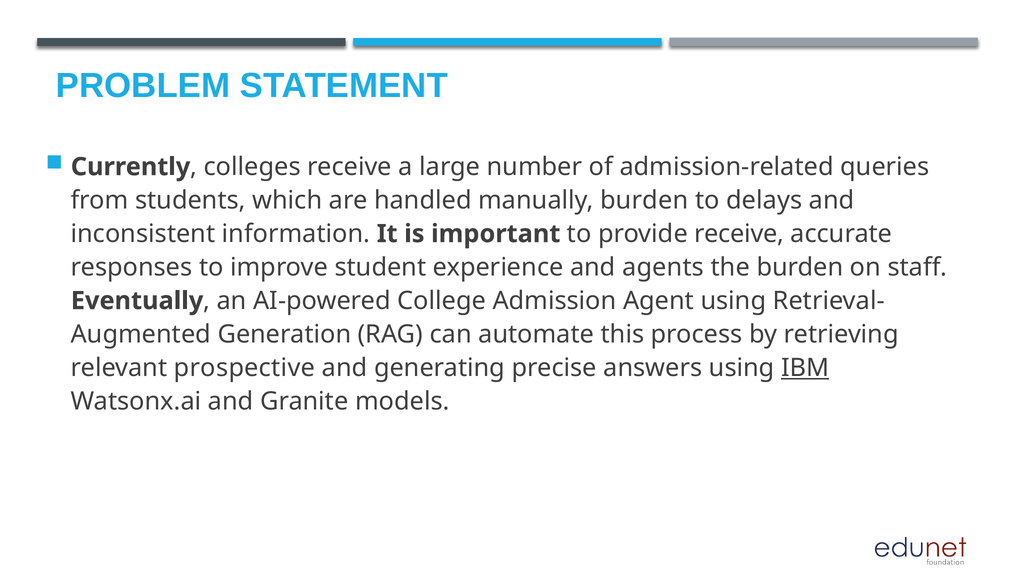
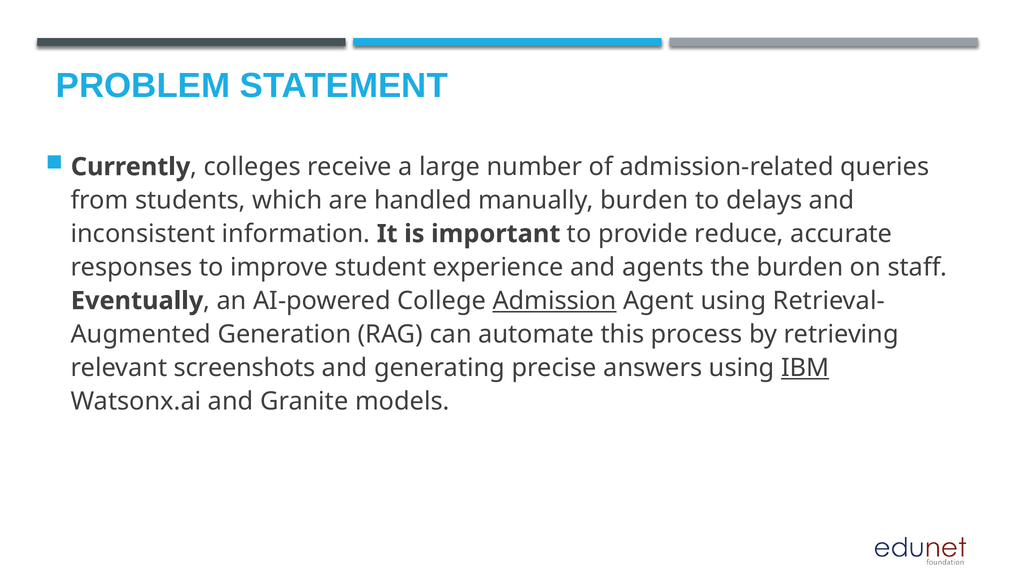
provide receive: receive -> reduce
Admission underline: none -> present
prospective: prospective -> screenshots
